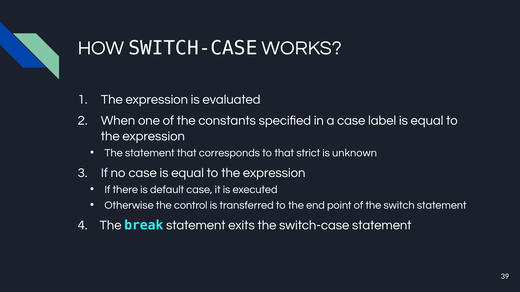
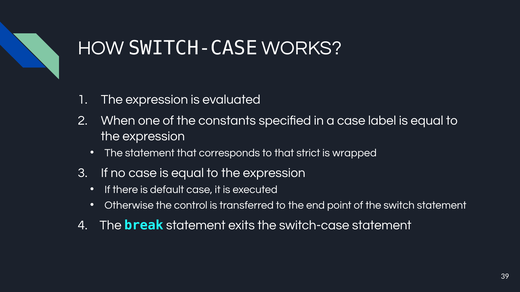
unknown: unknown -> wrapped
